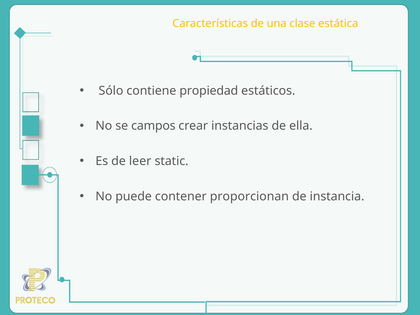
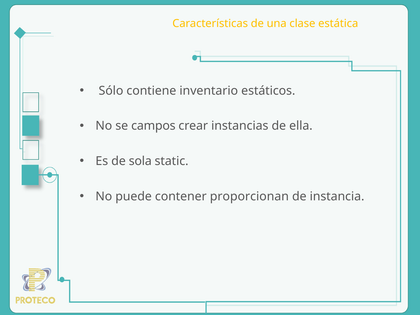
propiedad: propiedad -> inventario
leer: leer -> sola
